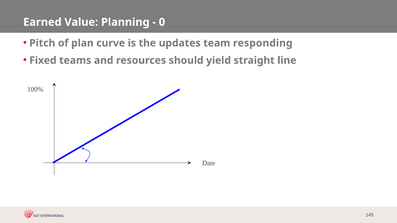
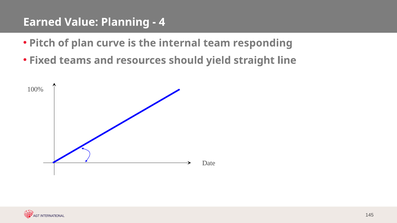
0: 0 -> 4
updates: updates -> internal
